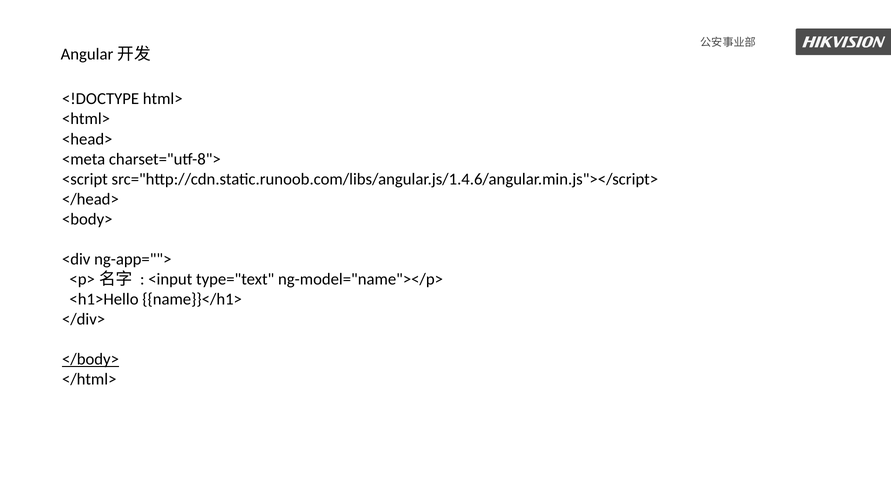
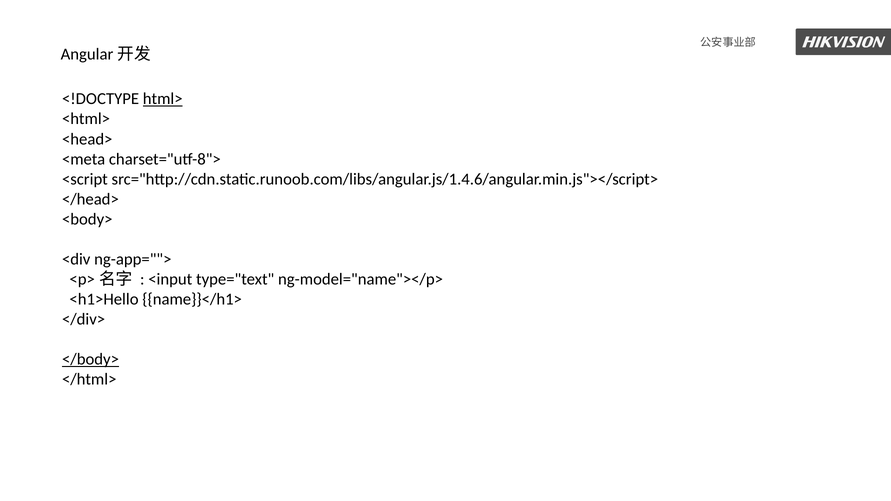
html> underline: none -> present
